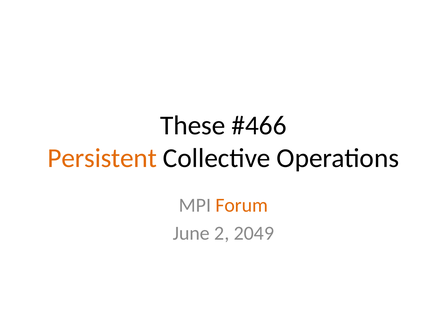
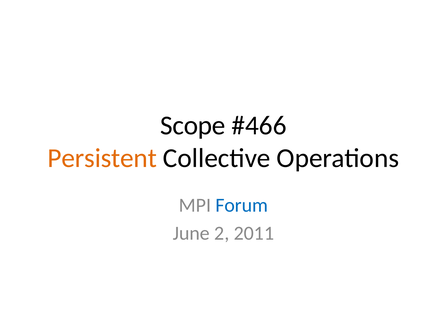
These: These -> Scope
Forum colour: orange -> blue
2049: 2049 -> 2011
